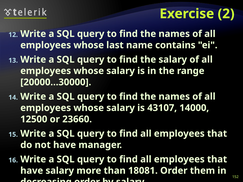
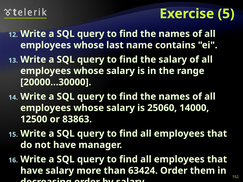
2: 2 -> 5
43107: 43107 -> 25060
23660: 23660 -> 83863
18081: 18081 -> 63424
